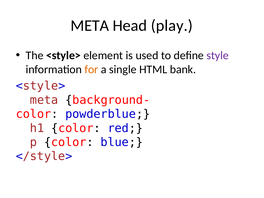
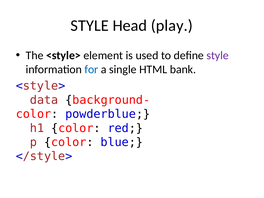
META at (90, 26): META -> STYLE
for colour: orange -> blue
meta at (44, 100): meta -> data
